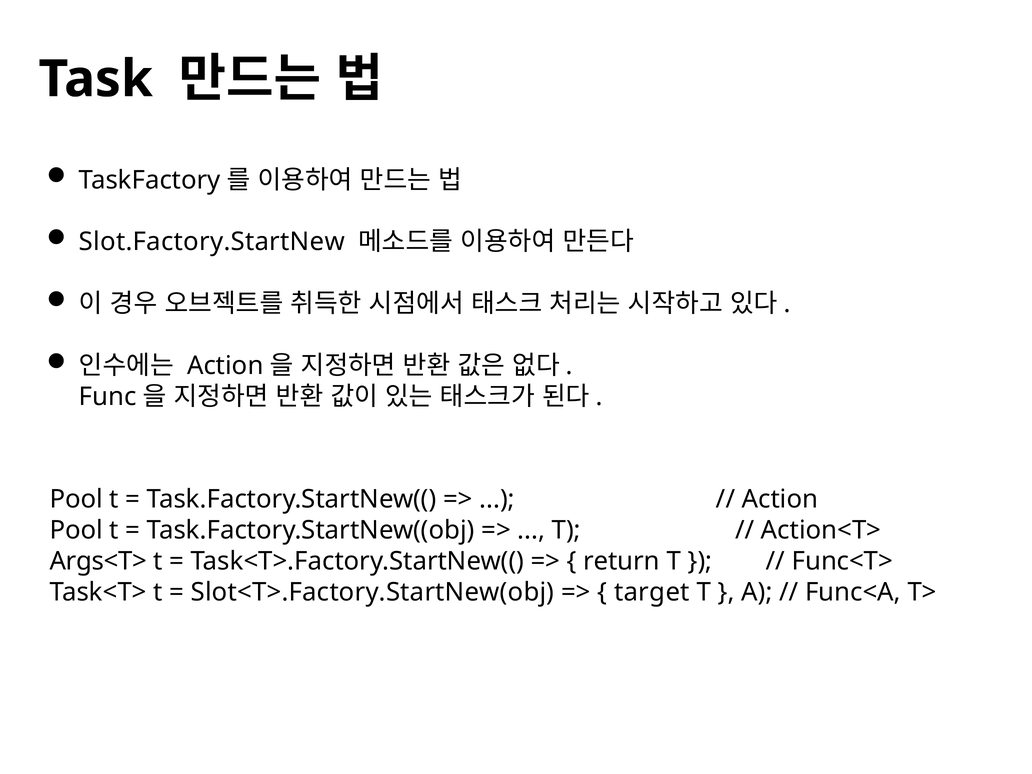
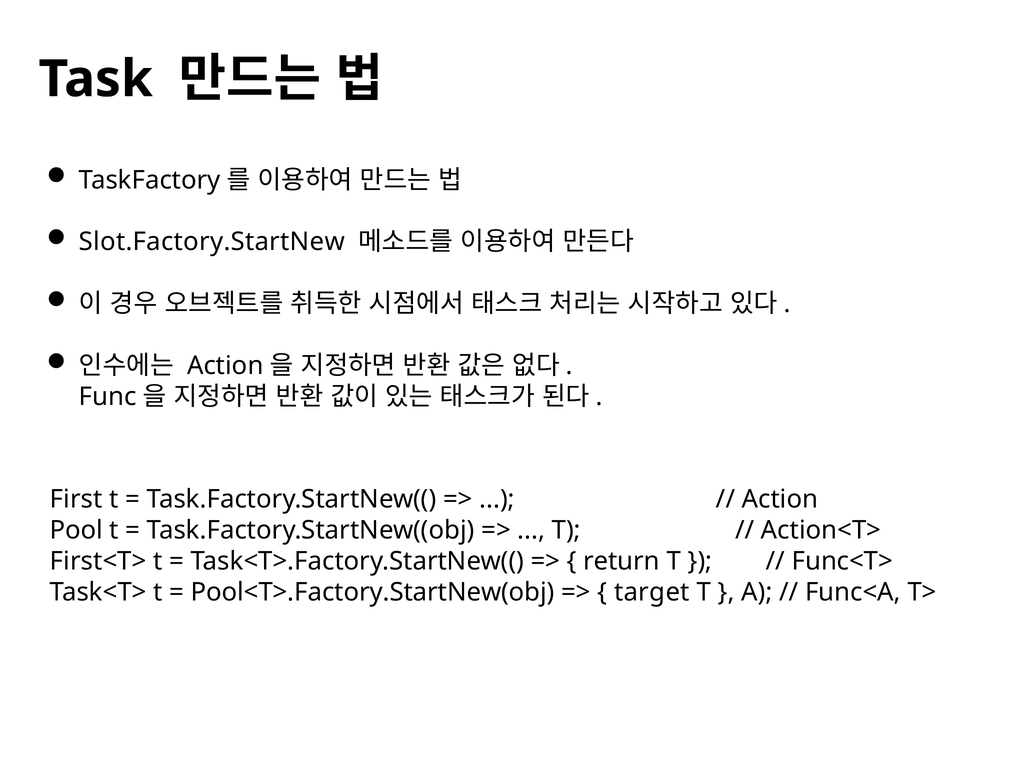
Pool at (76, 499): Pool -> First
Args<T>: Args<T> -> First<T>
Slot<T>.Factory.StartNew(obj: Slot<T>.Factory.StartNew(obj -> Pool<T>.Factory.StartNew(obj
